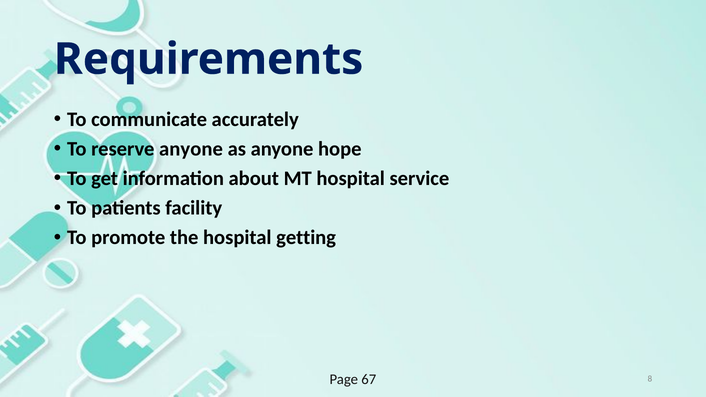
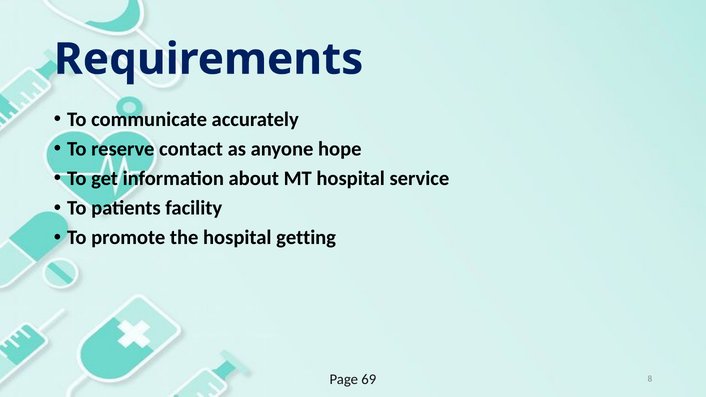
reserve anyone: anyone -> contact
67: 67 -> 69
